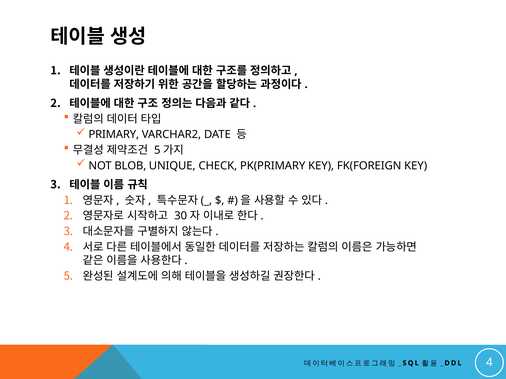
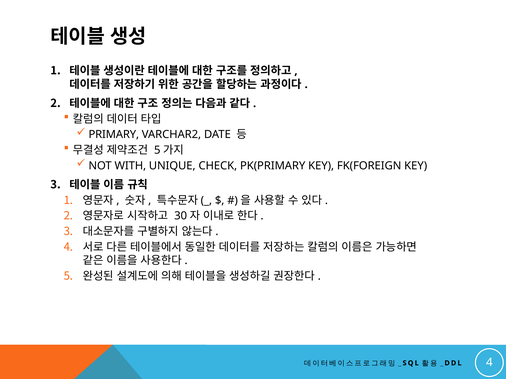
BLOB: BLOB -> WITH
